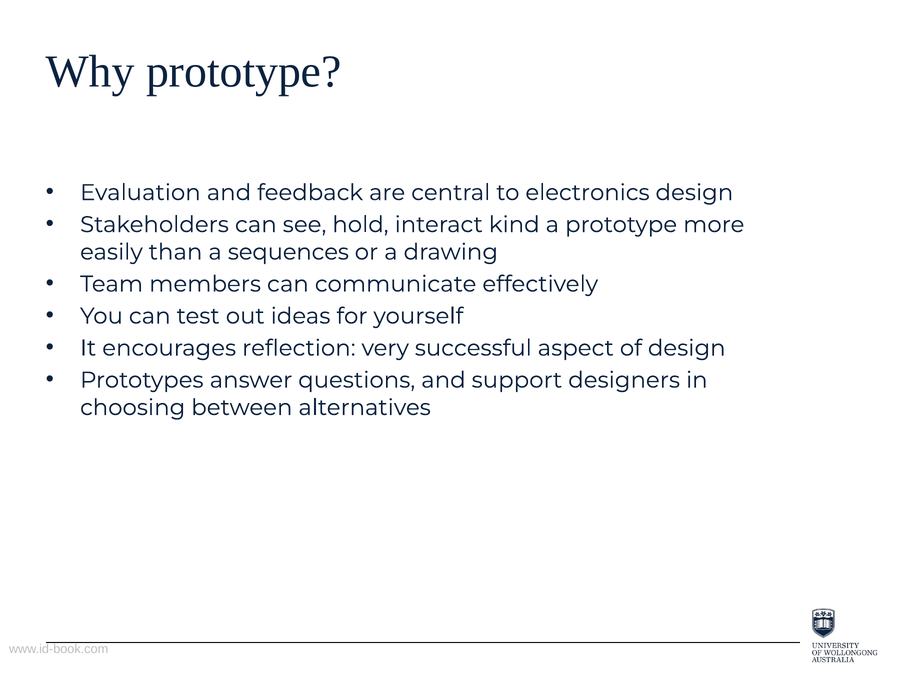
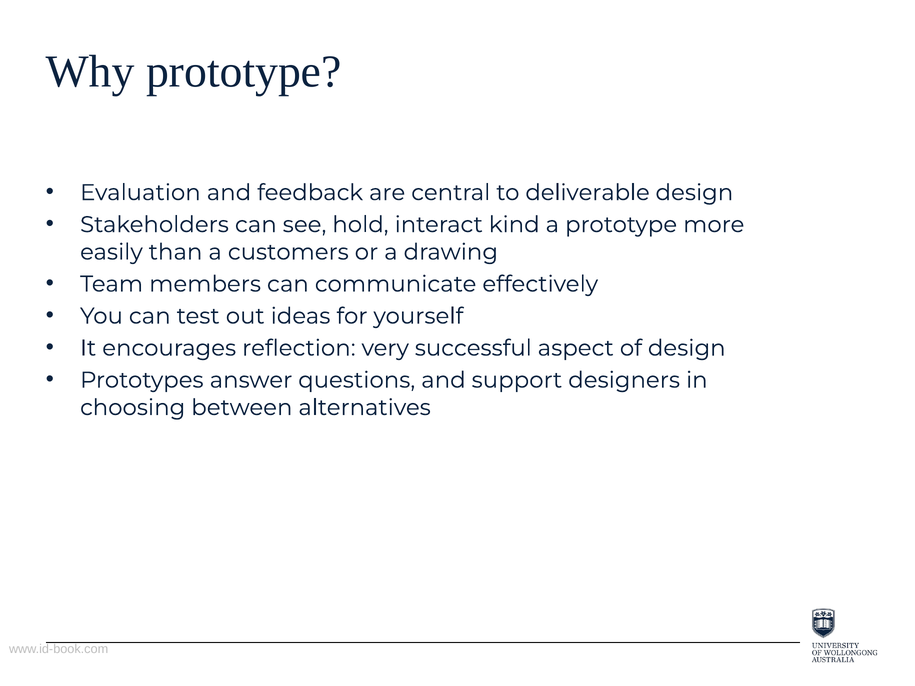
electronics: electronics -> deliverable
sequences: sequences -> customers
